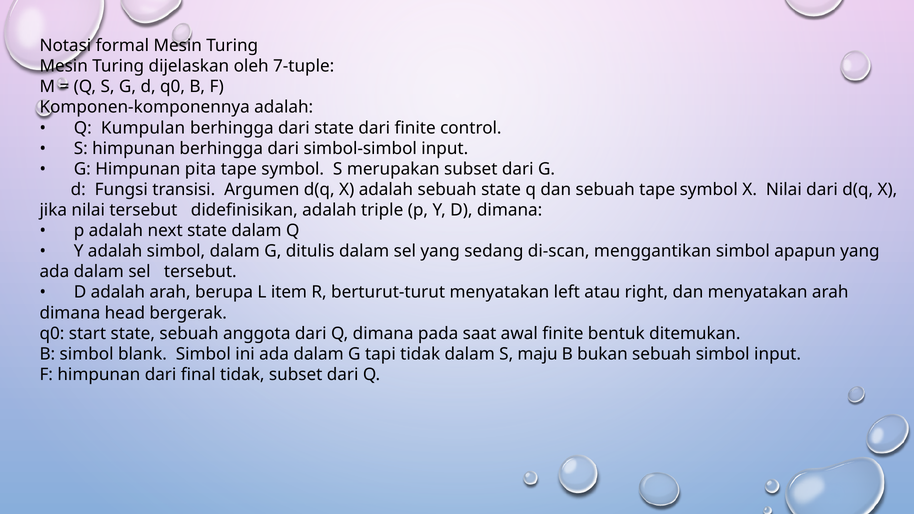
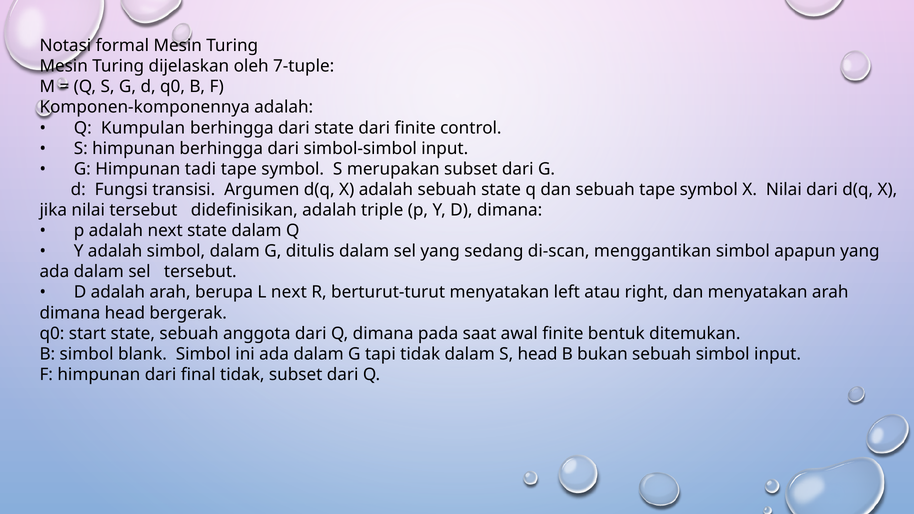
pita: pita -> tadi
L item: item -> next
S maju: maju -> head
